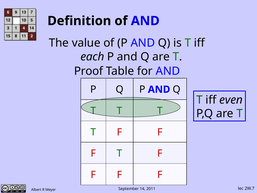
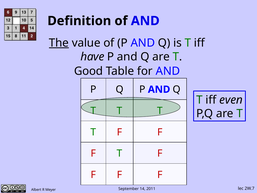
The underline: none -> present
each: each -> have
Proof: Proof -> Good
